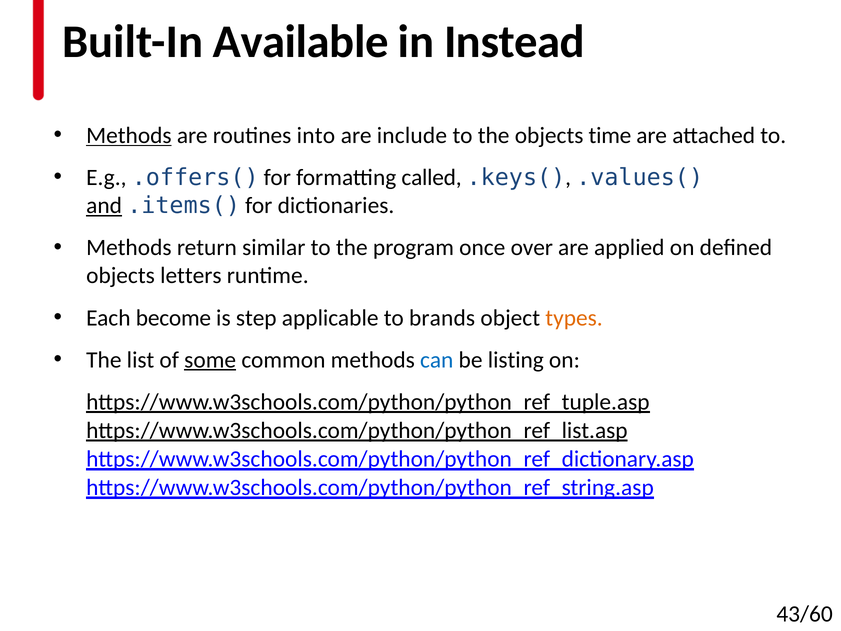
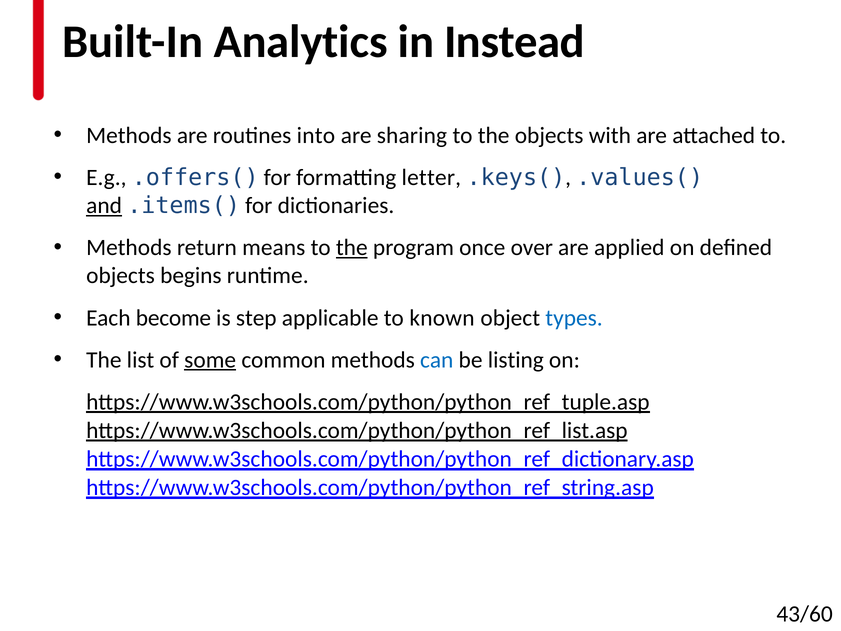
Available: Available -> Analytics
Methods at (129, 135) underline: present -> none
include: include -> sharing
time: time -> with
called: called -> letter
similar: similar -> means
the at (352, 248) underline: none -> present
letters: letters -> begins
brands: brands -> known
types colour: orange -> blue
